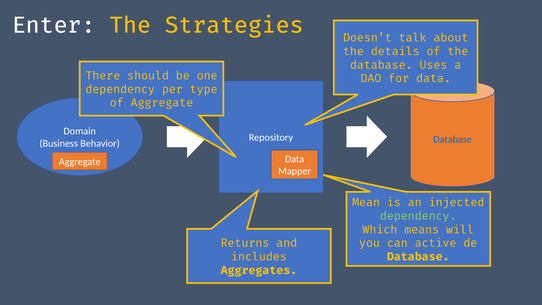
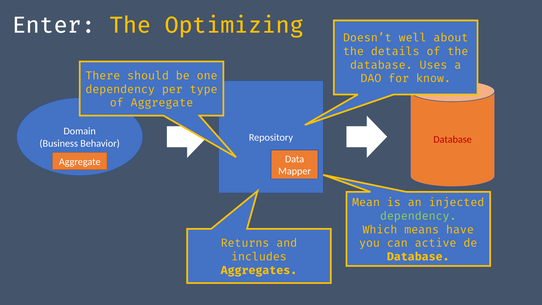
Strategies: Strategies -> Optimizing
talk: talk -> well
for data: data -> know
Database at (453, 140) colour: blue -> red
will: will -> have
